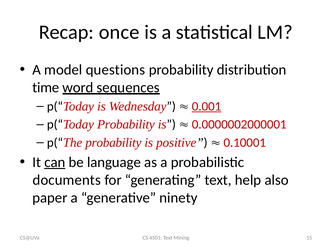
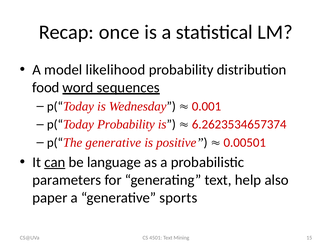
questions: questions -> likelihood
time: time -> food
0.001 underline: present -> none
0.0000002000001: 0.0000002000001 -> 6.2623534657374
p(“The probability: probability -> generative
0.10001: 0.10001 -> 0.00501
documents: documents -> parameters
ninety: ninety -> sports
